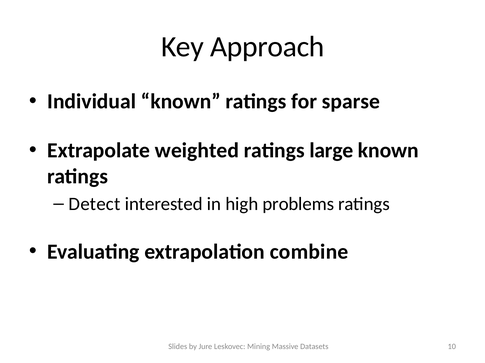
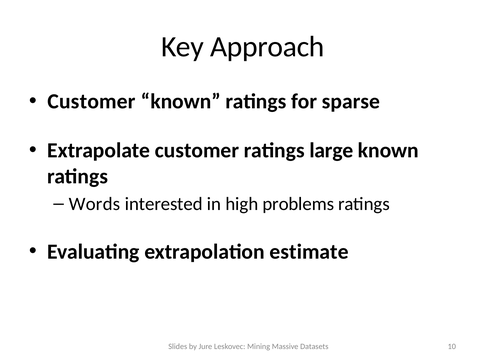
Individual at (92, 102): Individual -> Customer
Extrapolate weighted: weighted -> customer
Detect: Detect -> Words
combine: combine -> estimate
